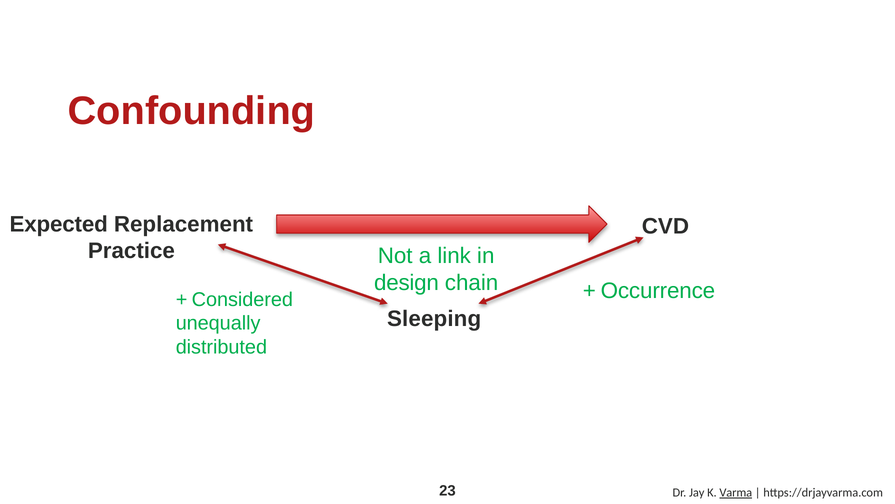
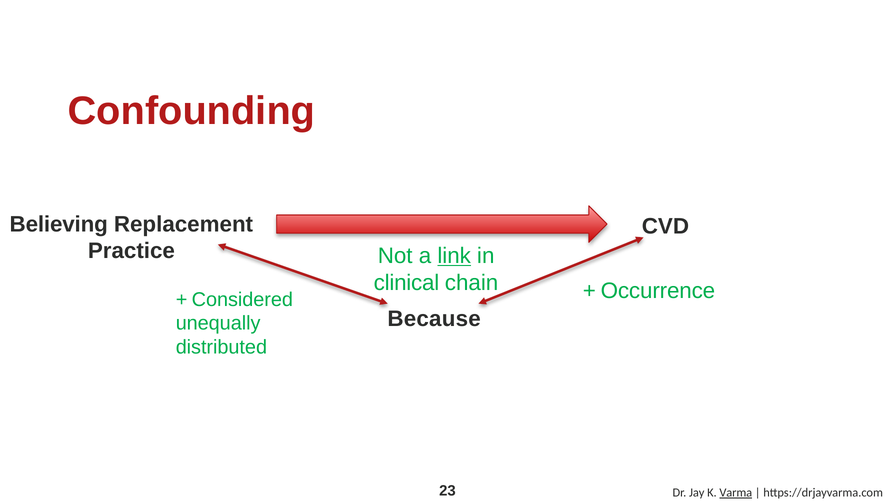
Expected: Expected -> Believing
link underline: none -> present
design: design -> clinical
Sleeping: Sleeping -> Because
